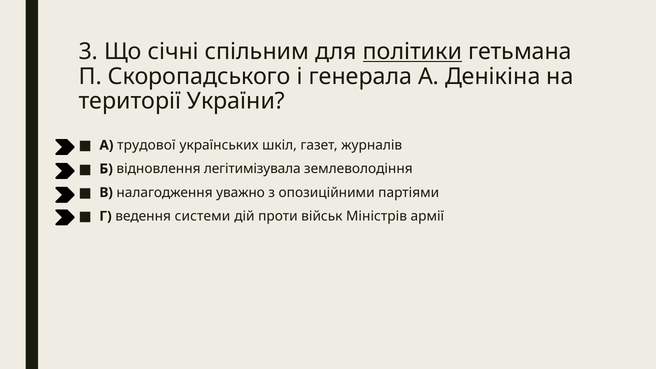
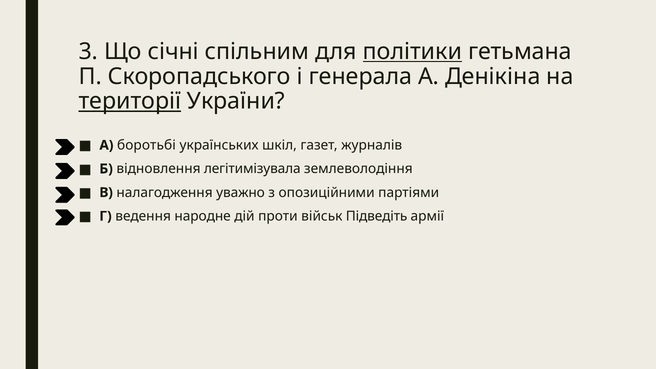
території underline: none -> present
трудової: трудової -> боротьбі
системи: системи -> народне
Міністрів: Міністрів -> Підведіть
